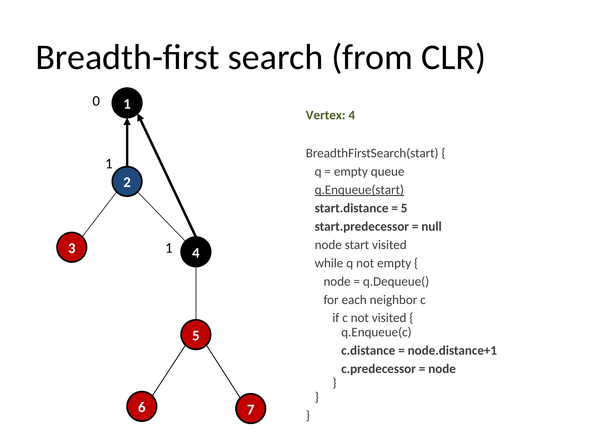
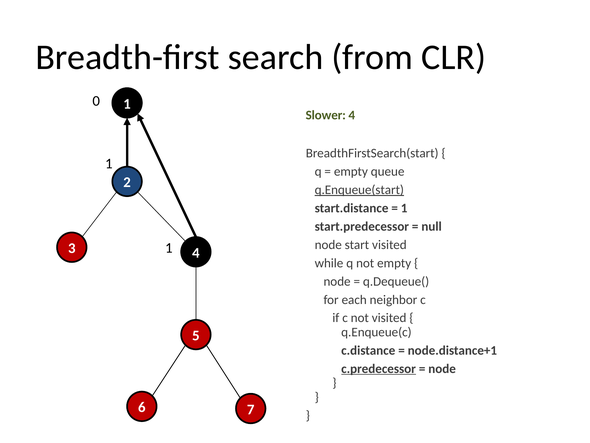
Vertex: Vertex -> Slower
5 at (404, 208): 5 -> 1
c.predecessor underline: none -> present
